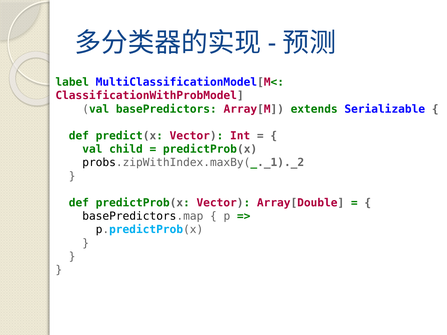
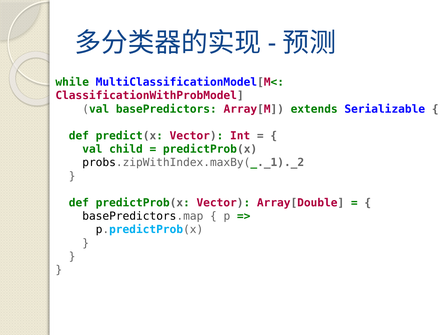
label: label -> while
